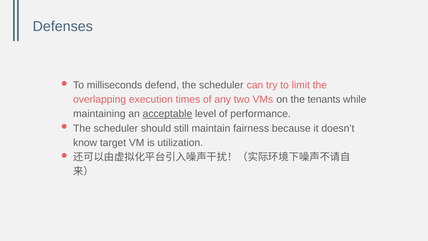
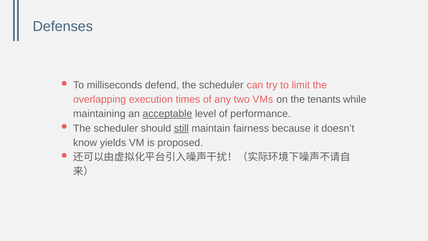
still underline: none -> present
target: target -> yields
utilization: utilization -> proposed
